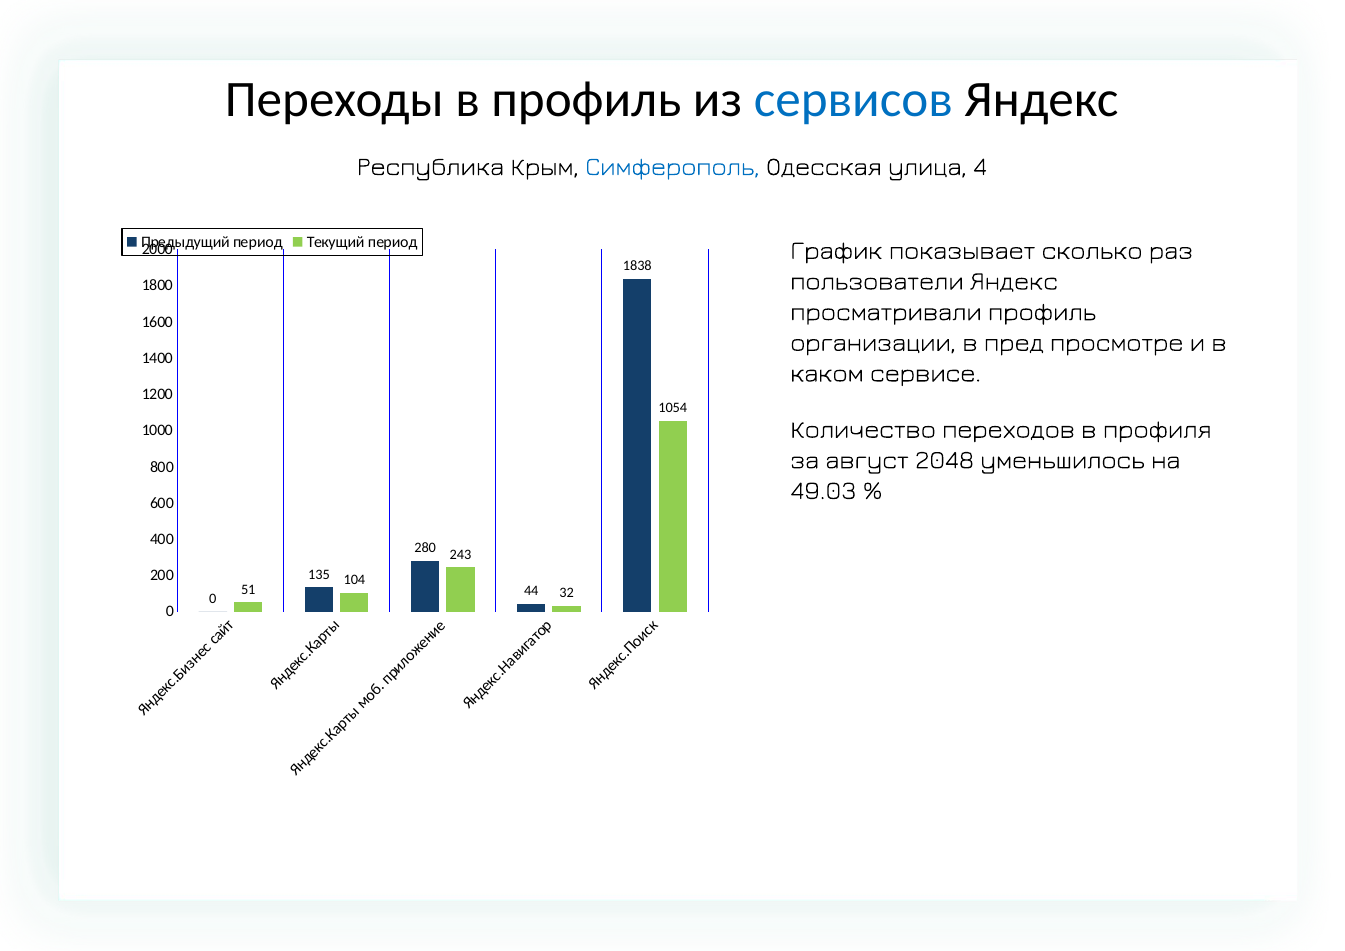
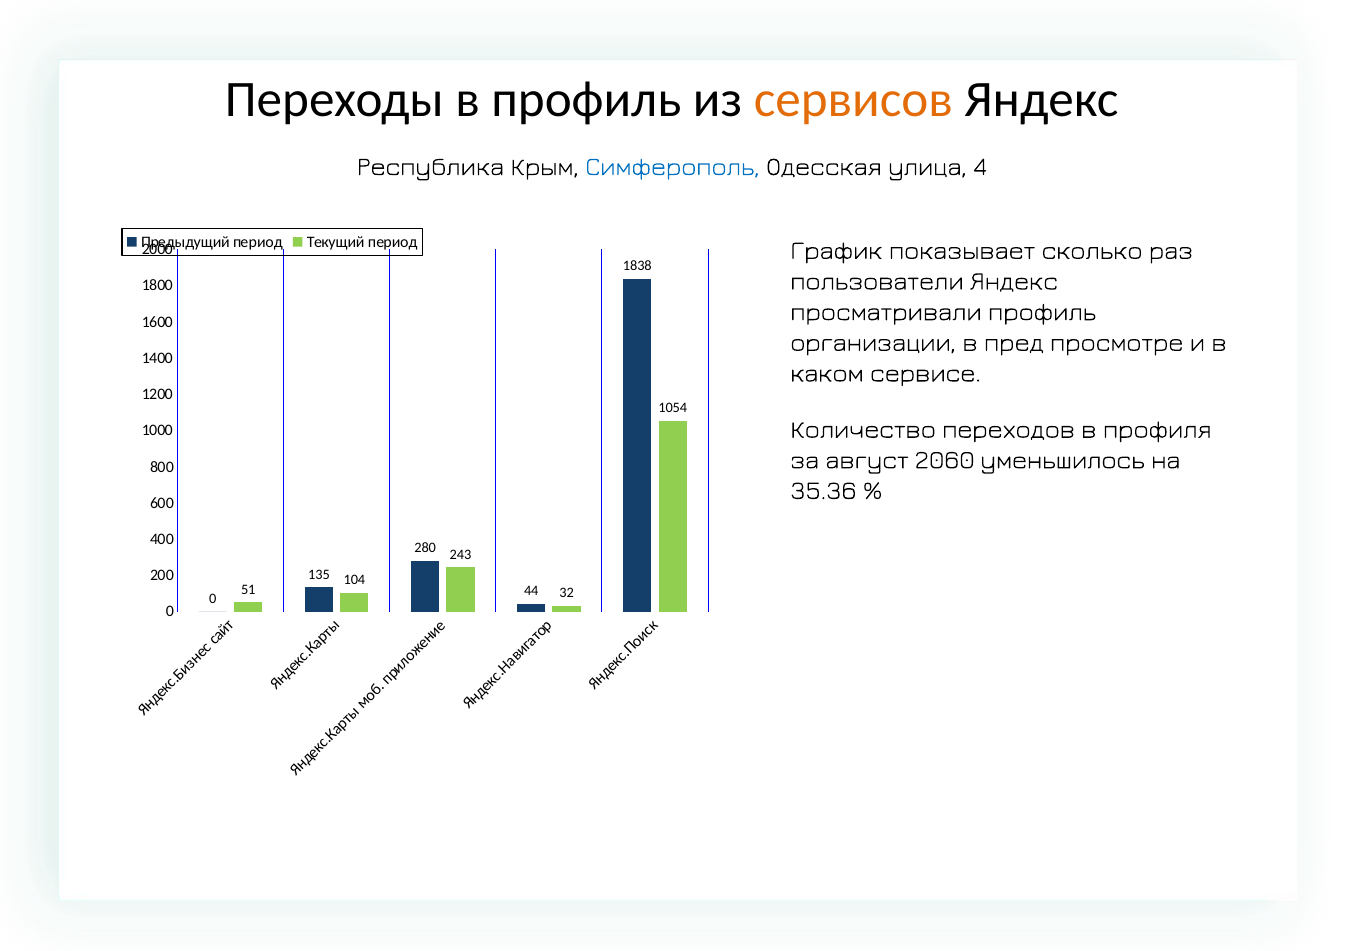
сервисов colour: blue -> orange
2048: 2048 -> 2060
49.03: 49.03 -> 35.36
